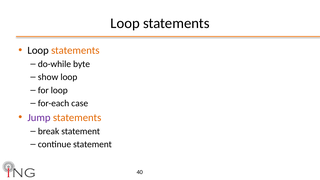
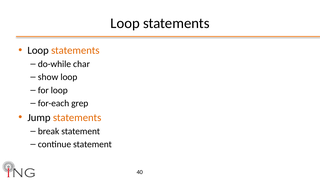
byte: byte -> char
case: case -> grep
Jump colour: purple -> black
